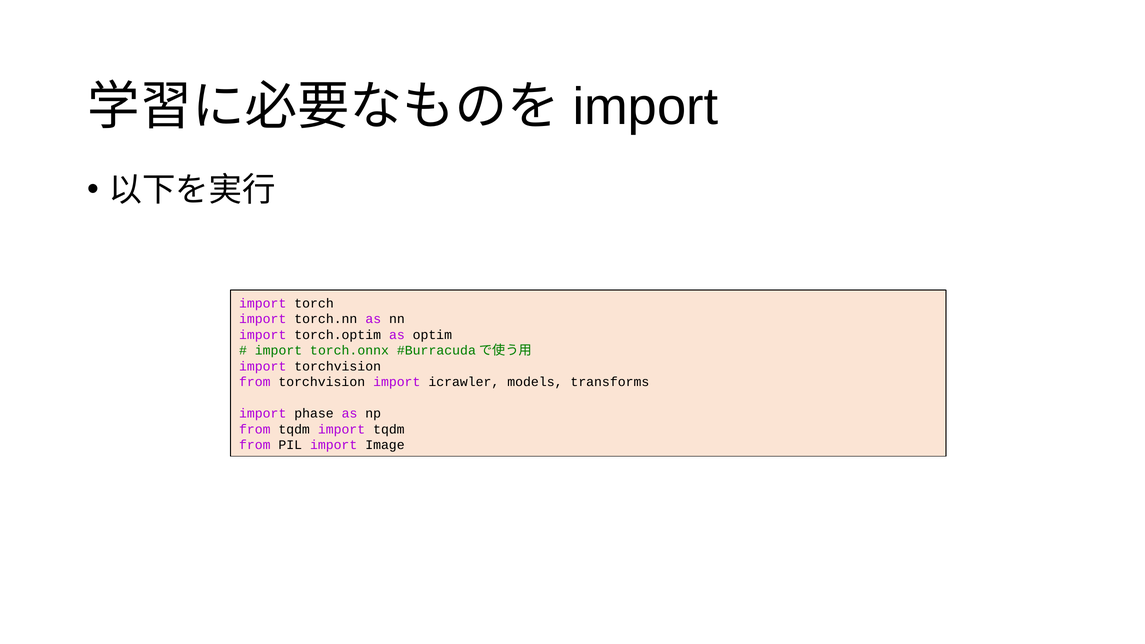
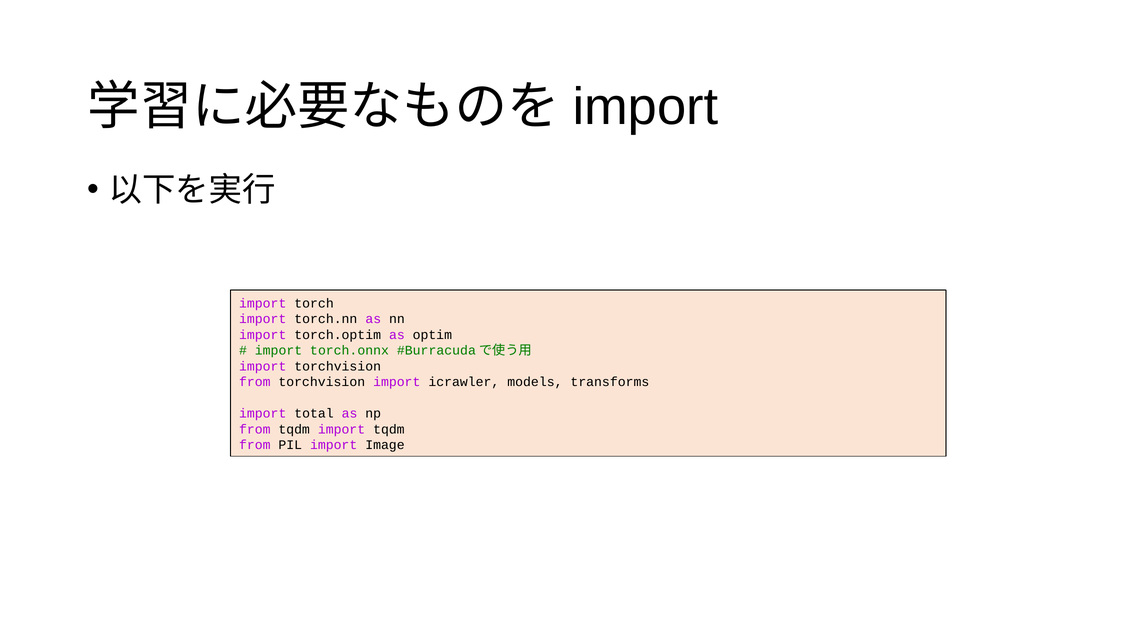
phase: phase -> total
